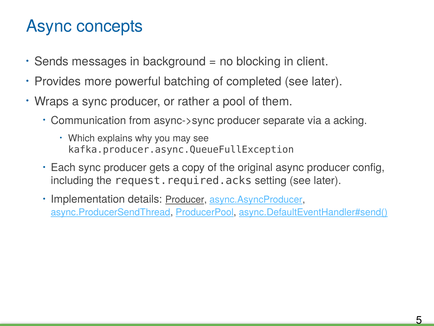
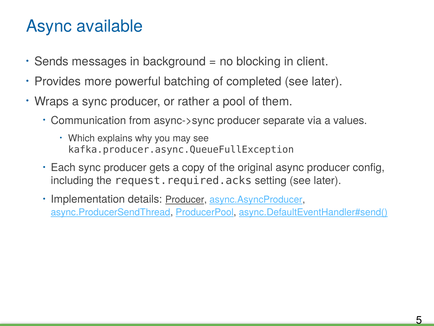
concepts: concepts -> available
acking: acking -> values
